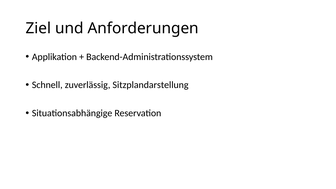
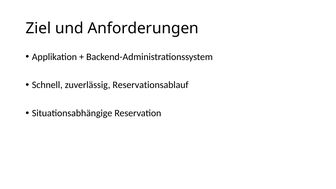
Sitzplandarstellung: Sitzplandarstellung -> Reservationsablauf
